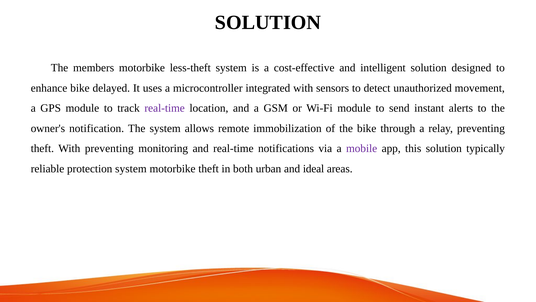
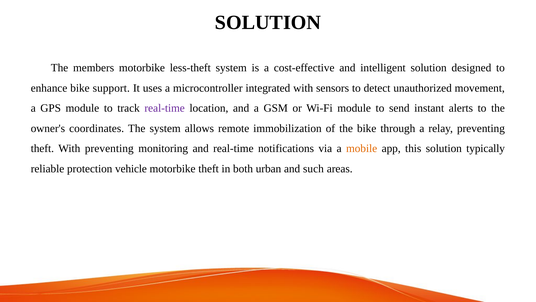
delayed: delayed -> support
notification: notification -> coordinates
mobile colour: purple -> orange
protection system: system -> vehicle
ideal: ideal -> such
